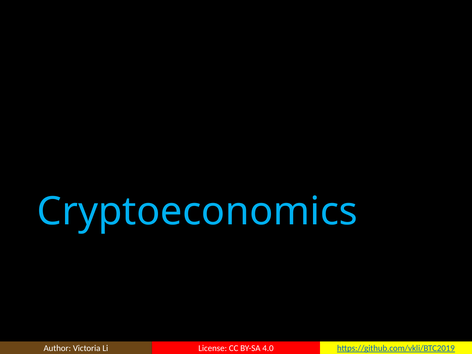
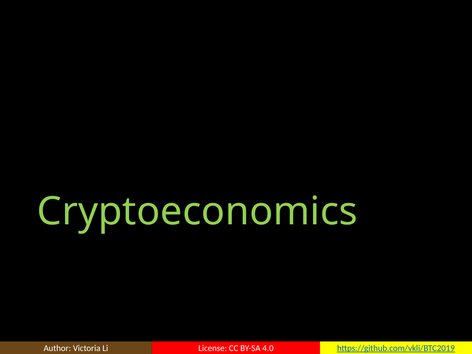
Cryptoeconomics colour: light blue -> light green
